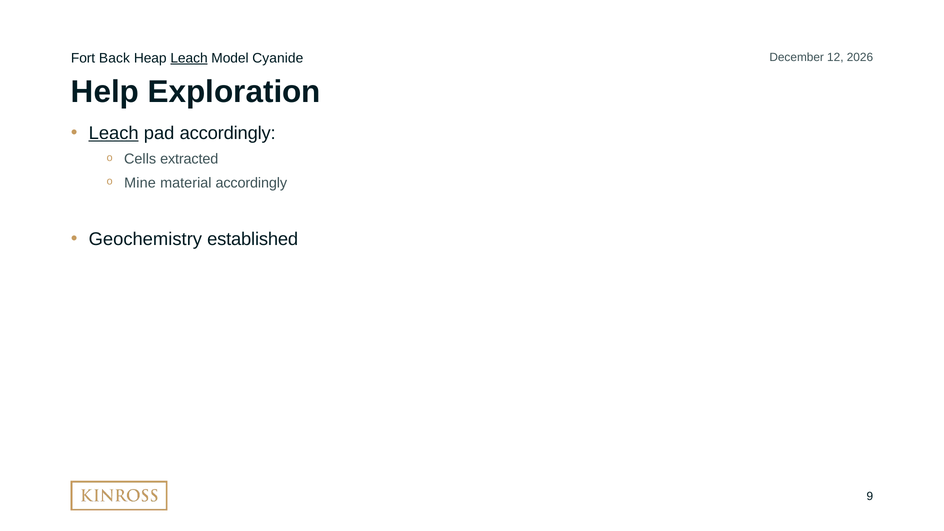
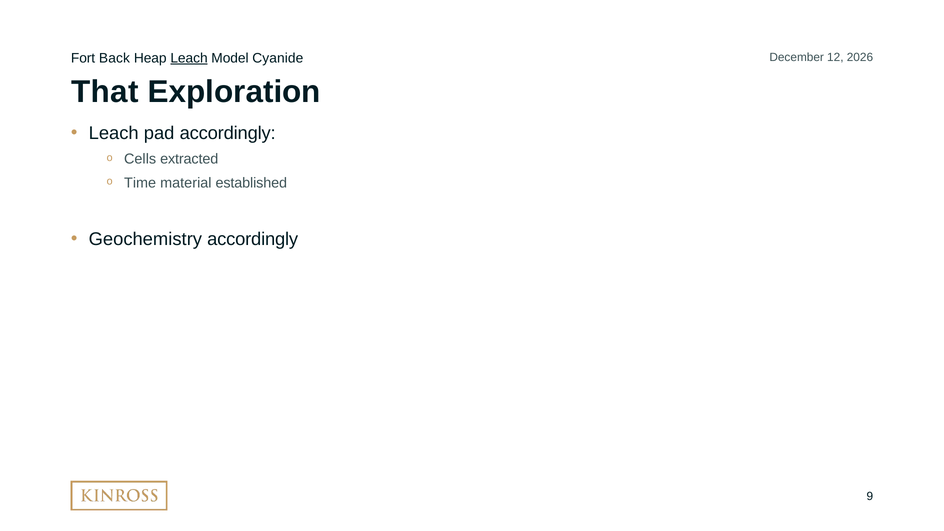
Help: Help -> That
Leach at (114, 133) underline: present -> none
Mine: Mine -> Time
material accordingly: accordingly -> established
Geochemistry established: established -> accordingly
